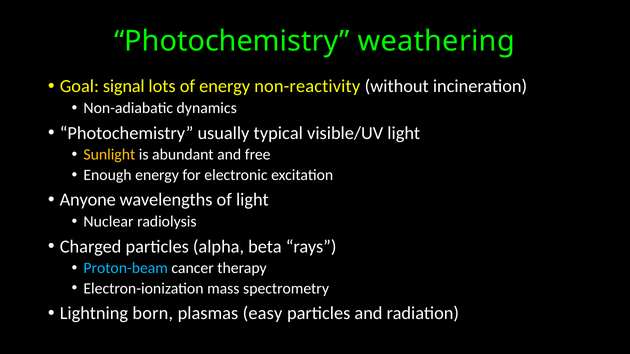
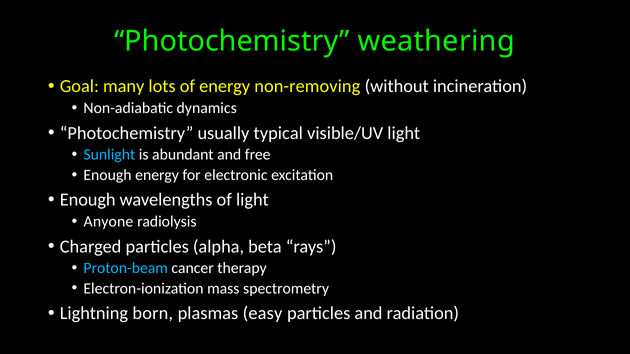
signal: signal -> many
non-reactivity: non-reactivity -> non-removing
Sunlight colour: yellow -> light blue
Anyone at (88, 200): Anyone -> Enough
Nuclear: Nuclear -> Anyone
